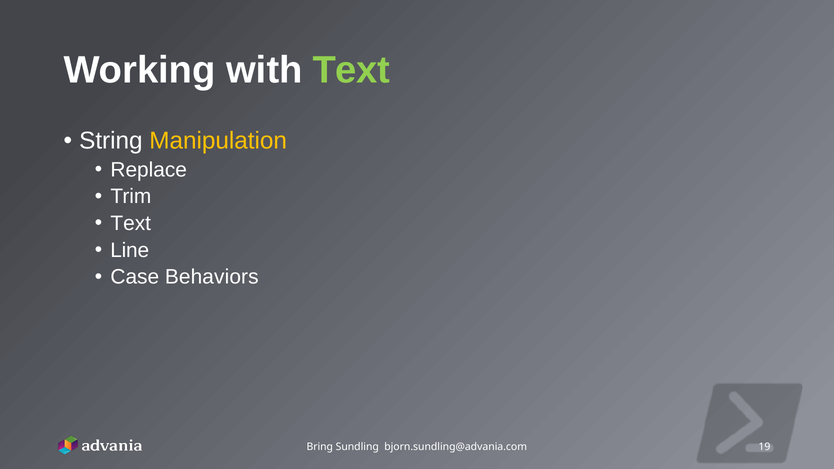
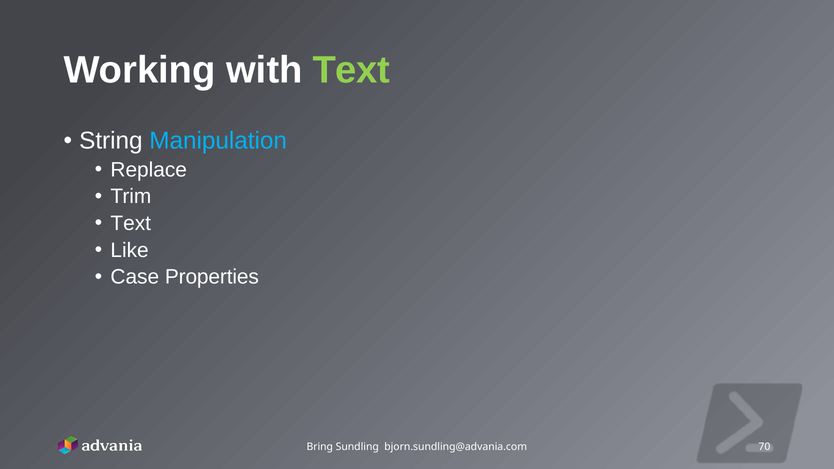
Manipulation colour: yellow -> light blue
Line: Line -> Like
Behaviors: Behaviors -> Properties
19: 19 -> 70
